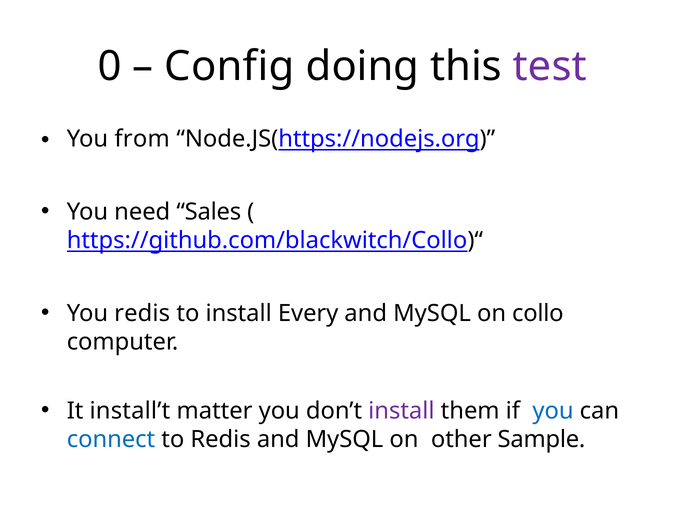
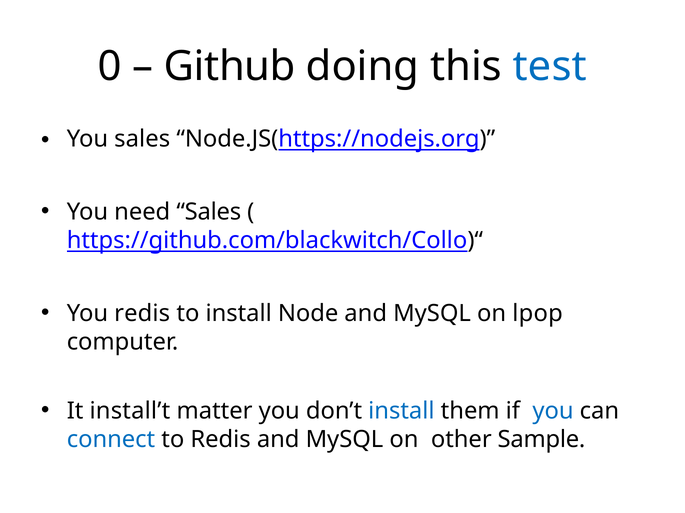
Config: Config -> Github
test colour: purple -> blue
You from: from -> sales
Every: Every -> Node
collo: collo -> lpop
install at (401, 412) colour: purple -> blue
